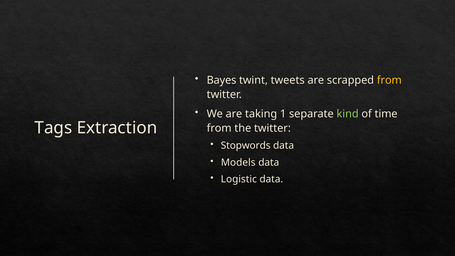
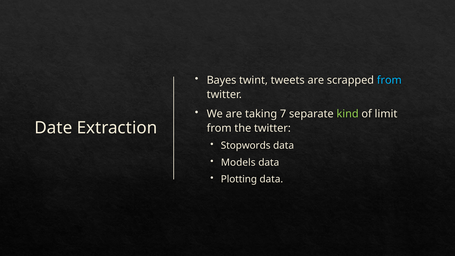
from at (389, 80) colour: yellow -> light blue
1: 1 -> 7
time: time -> limit
Tags: Tags -> Date
Logistic: Logistic -> Plotting
